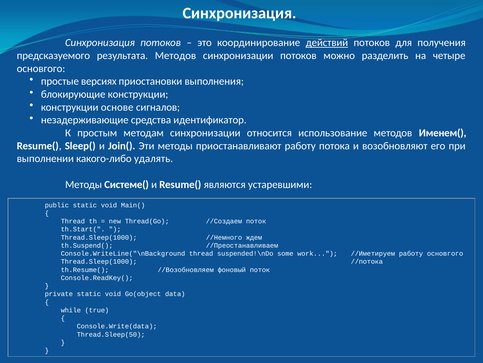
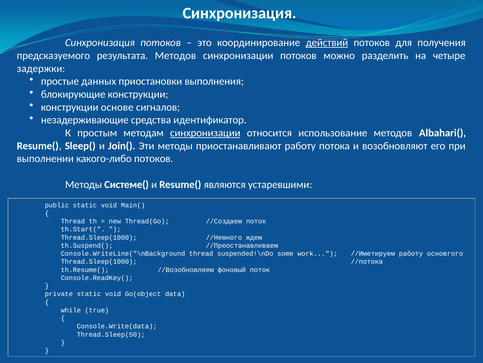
основгого at (41, 68): основгого -> задержки
версиях: версиях -> данных
синхронизации at (205, 133) underline: none -> present
Именем(: Именем( -> Albahari(
какого-либо удалять: удалять -> потоков
